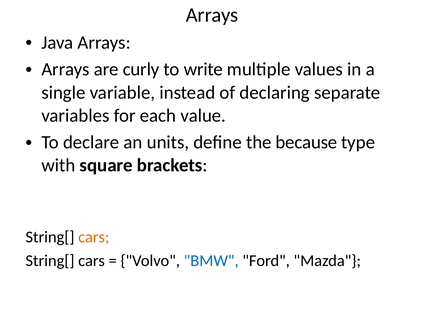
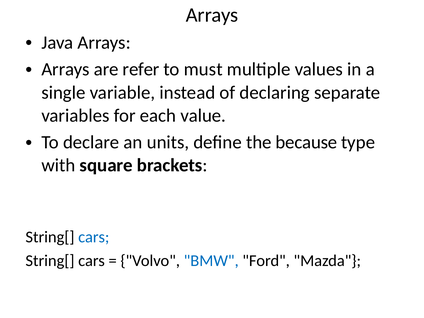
curly: curly -> refer
write: write -> must
cars at (94, 237) colour: orange -> blue
